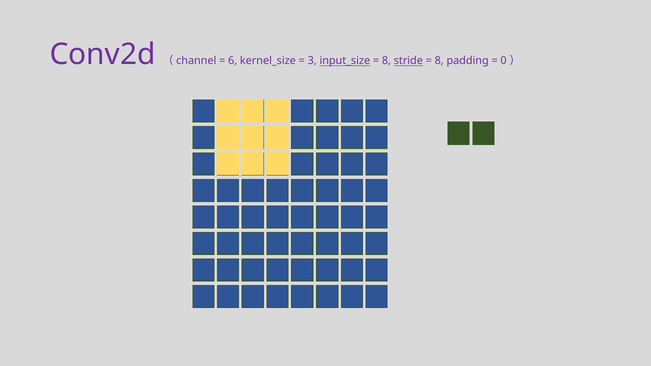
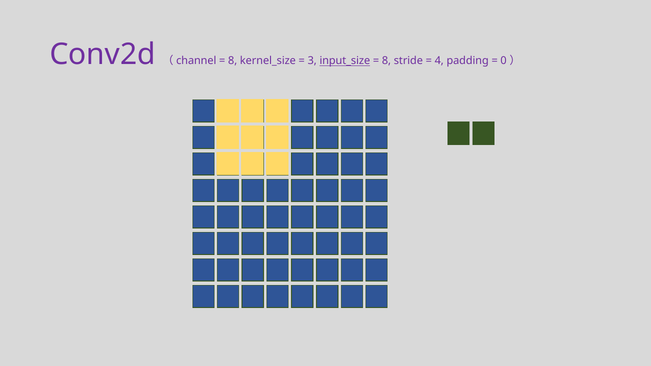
6 at (233, 61): 6 -> 8
stride underline: present -> none
8 at (439, 61): 8 -> 4
